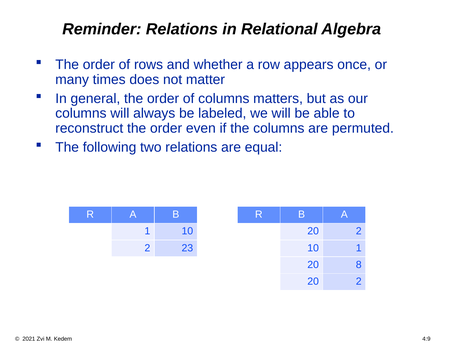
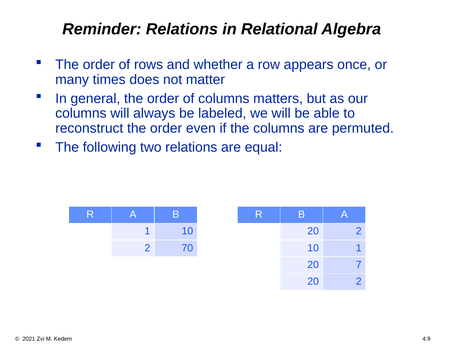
23: 23 -> 70
8: 8 -> 7
